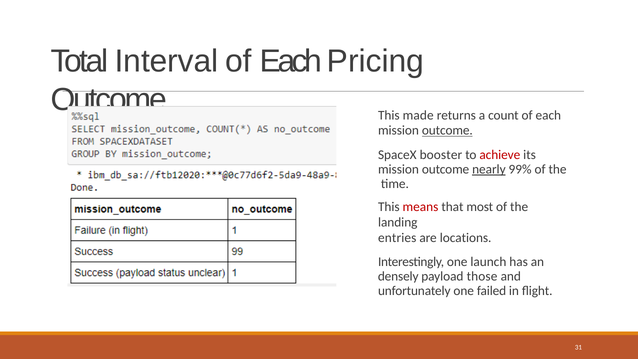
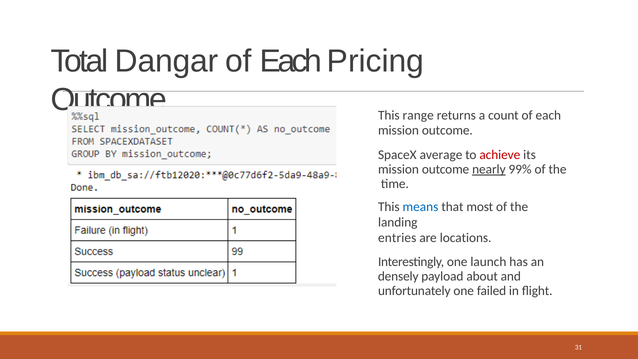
Interval: Interval -> Dangar
made: made -> range
outcome at (447, 131) underline: present -> none
booster: booster -> average
means colour: red -> blue
those: those -> about
